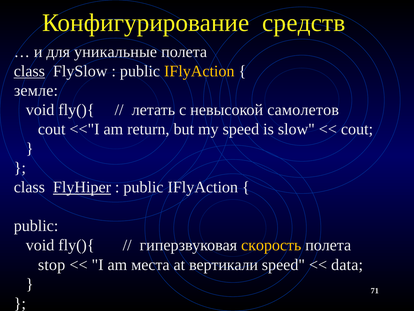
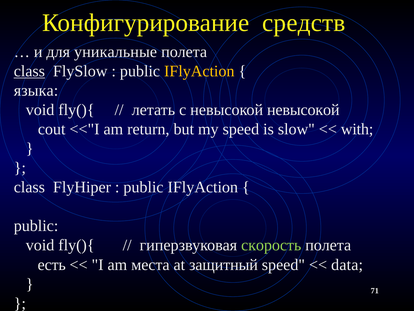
земле: земле -> языка
невысокой самолетов: самолетов -> невысокой
cout at (357, 129): cout -> with
FlyHiper underline: present -> none
скорость colour: yellow -> light green
stop: stop -> есть
вертикали: вертикали -> защитный
